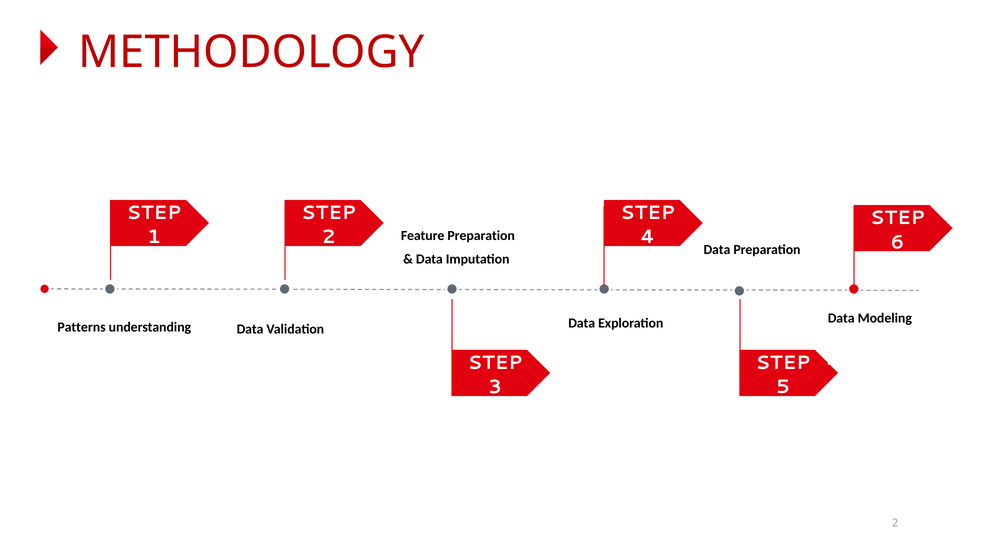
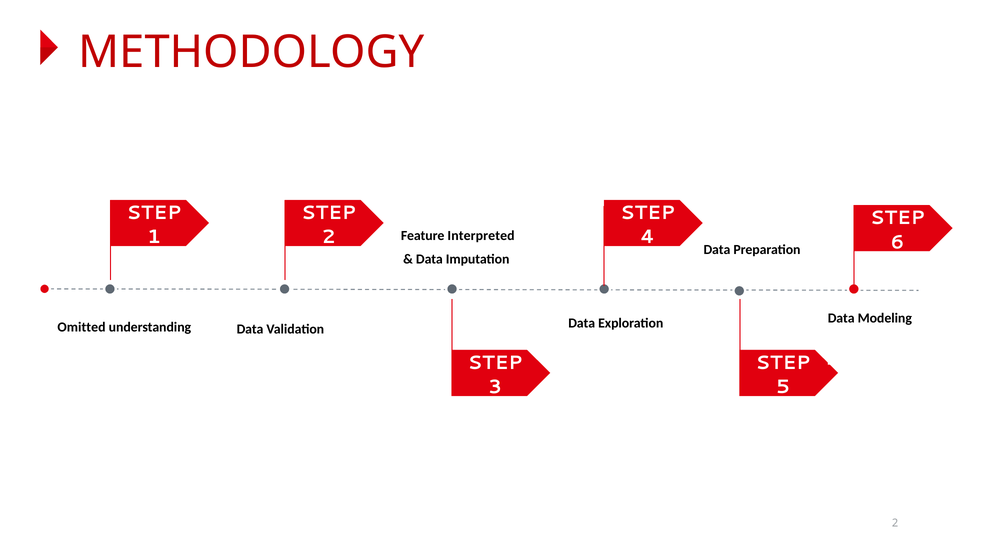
Feature Preparation: Preparation -> Interpreted
Patterns: Patterns -> Omitted
